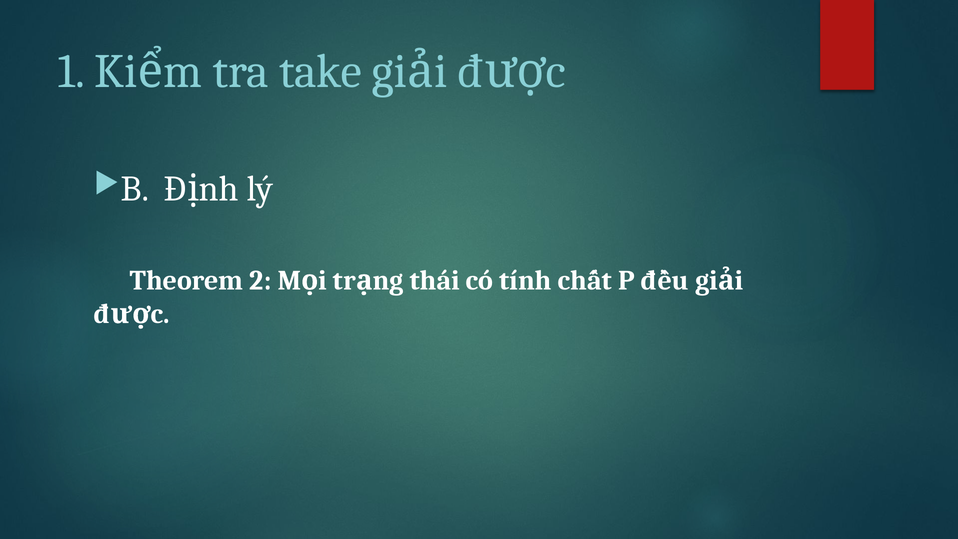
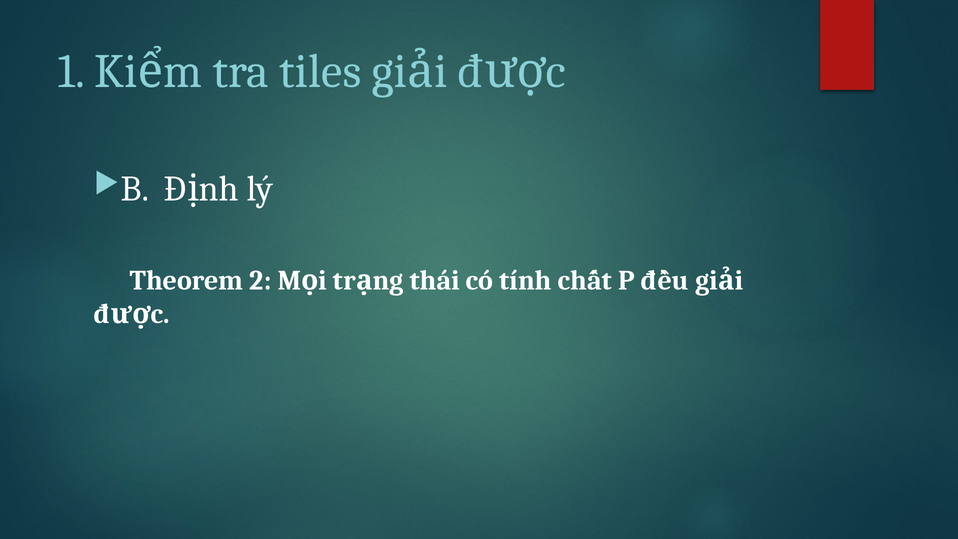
take: take -> tiles
